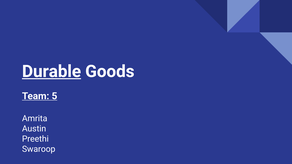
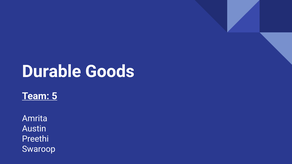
Durable underline: present -> none
